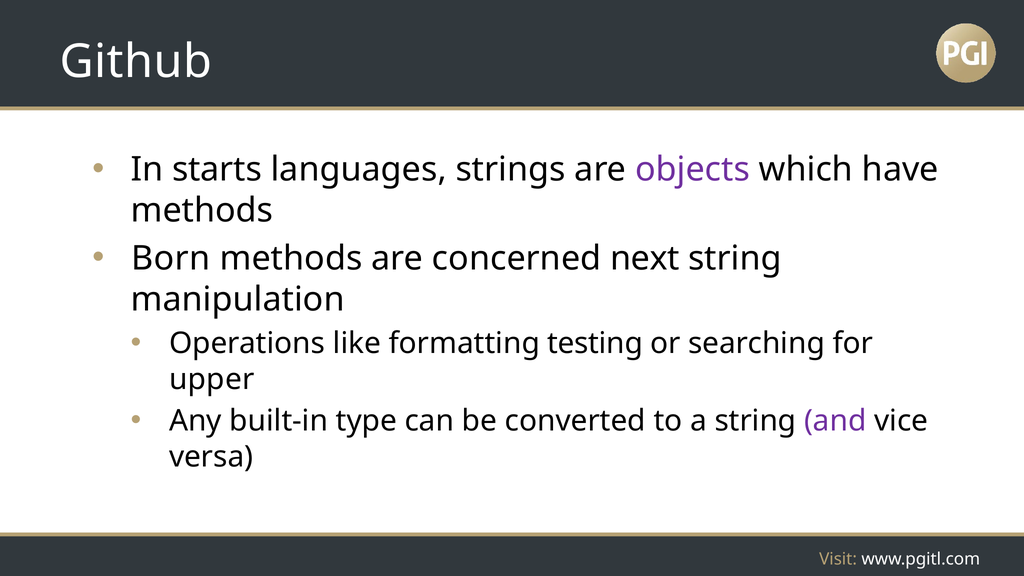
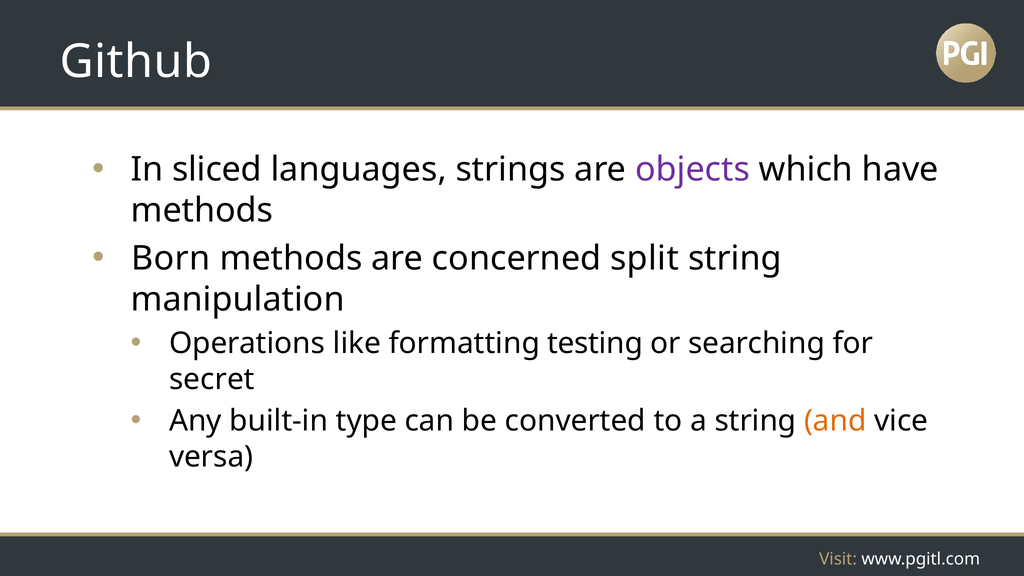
starts: starts -> sliced
next: next -> split
upper: upper -> secret
and colour: purple -> orange
